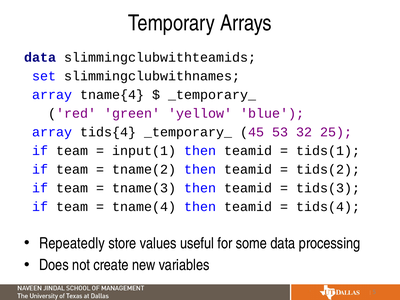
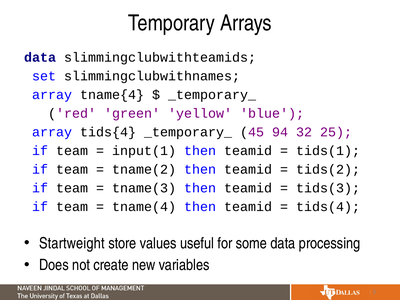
53: 53 -> 94
Repeatedly: Repeatedly -> Startweight
